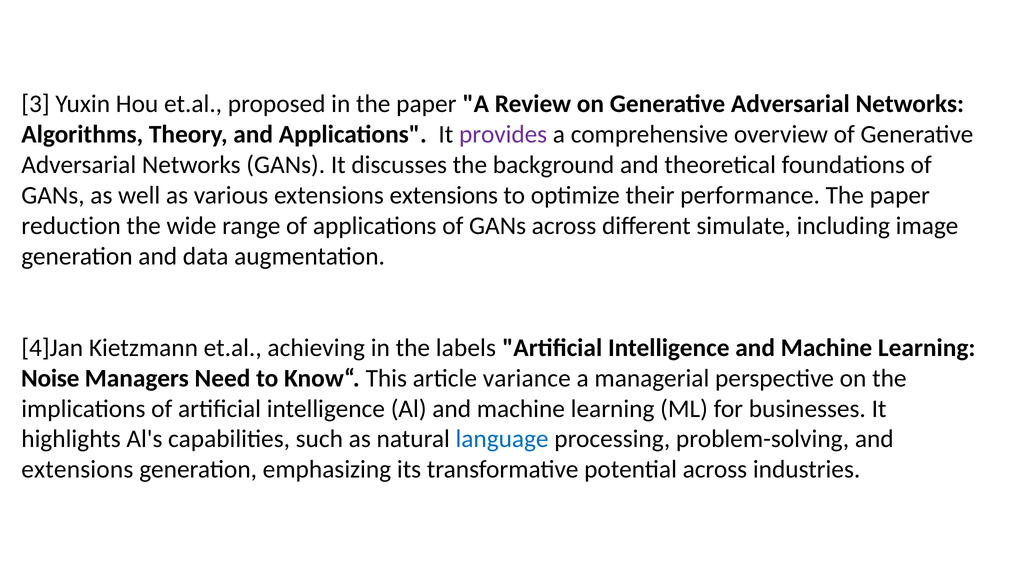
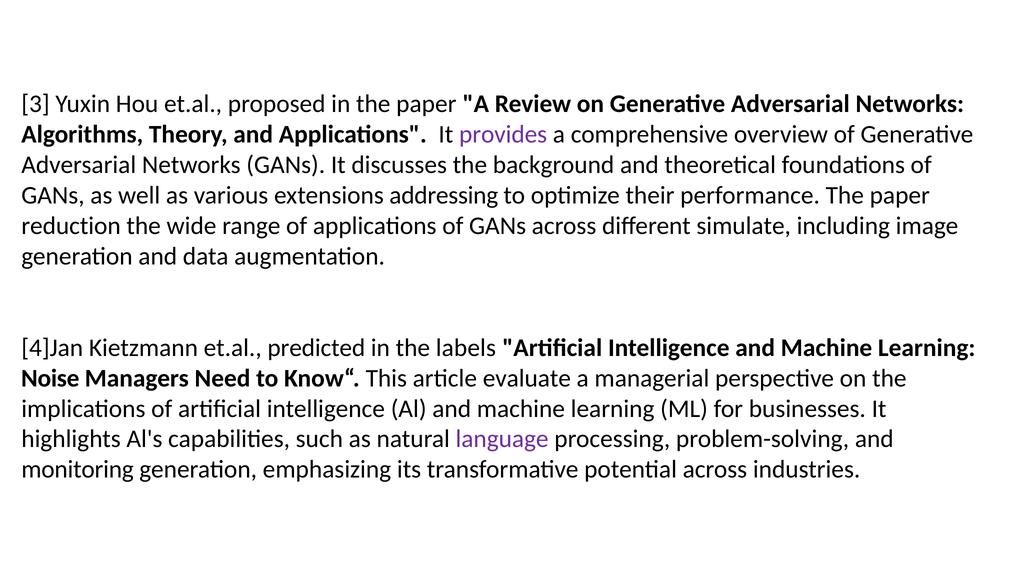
extensions extensions: extensions -> addressing
achieving: achieving -> predicted
variance: variance -> evaluate
language colour: blue -> purple
extensions at (77, 469): extensions -> monitoring
